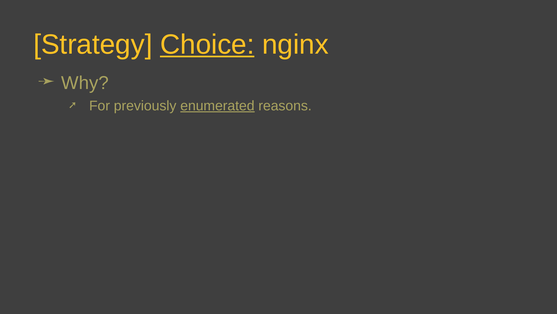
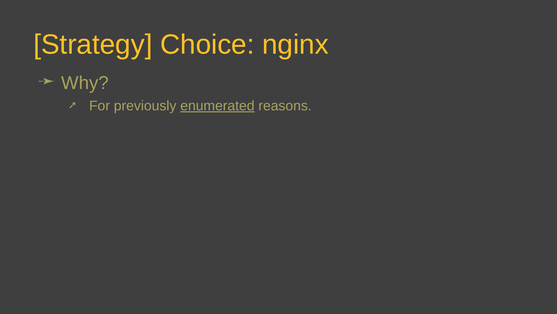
Choice underline: present -> none
